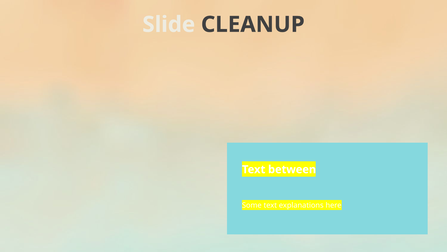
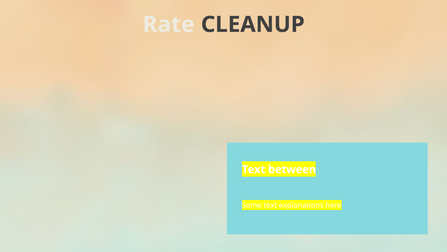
Slide: Slide -> Rate
